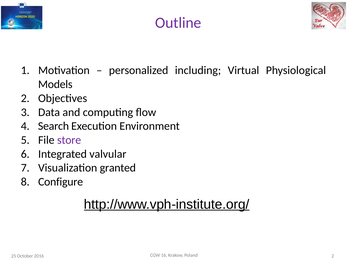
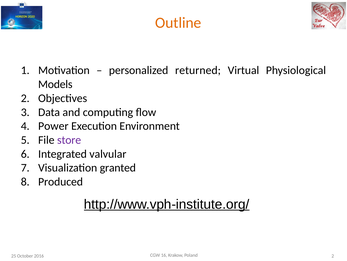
Outline colour: purple -> orange
including: including -> returned
Search: Search -> Power
Configure: Configure -> Produced
